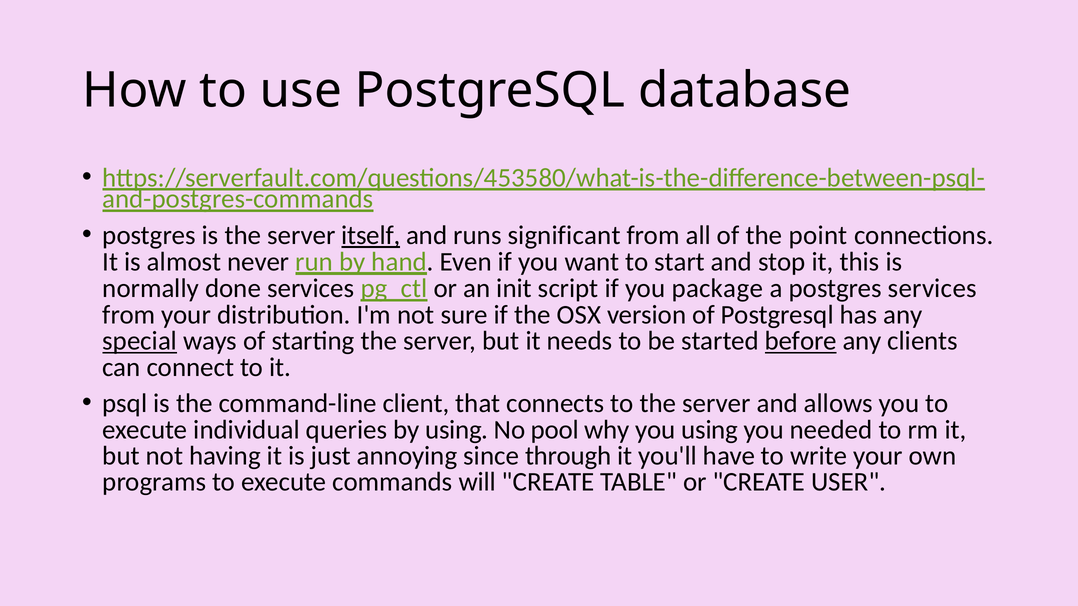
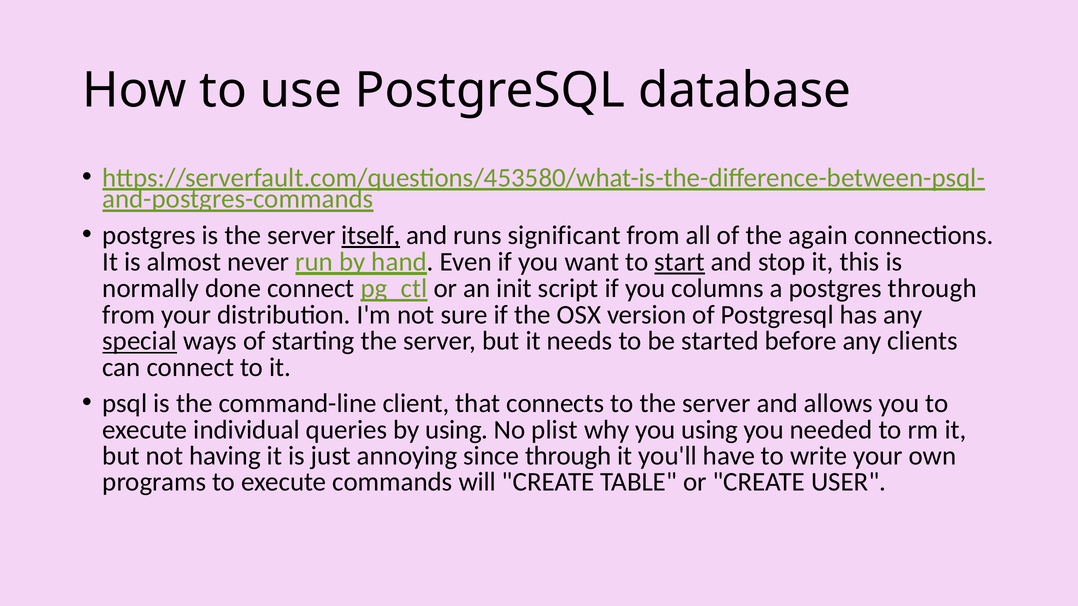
point: point -> again
start underline: none -> present
done services: services -> connect
package: package -> columns
postgres services: services -> through
before underline: present -> none
pool: pool -> plist
